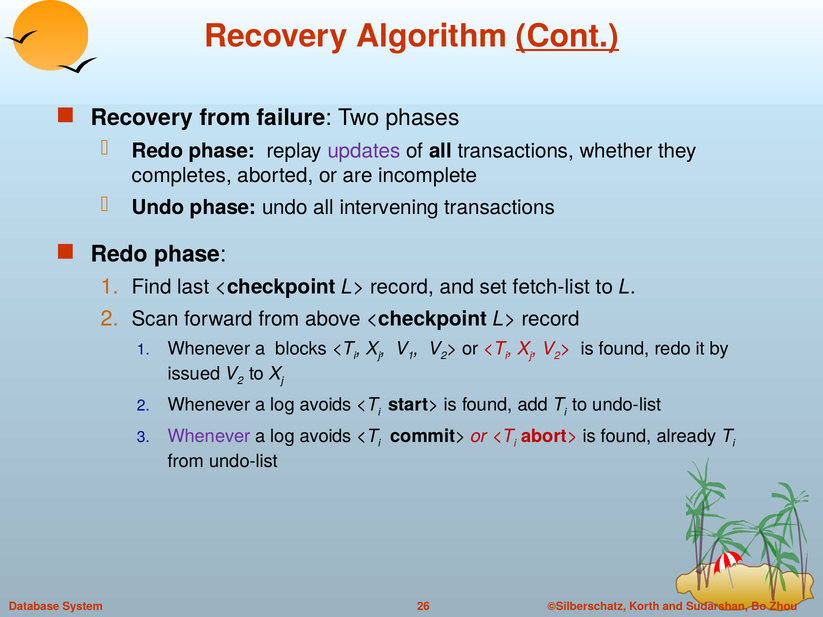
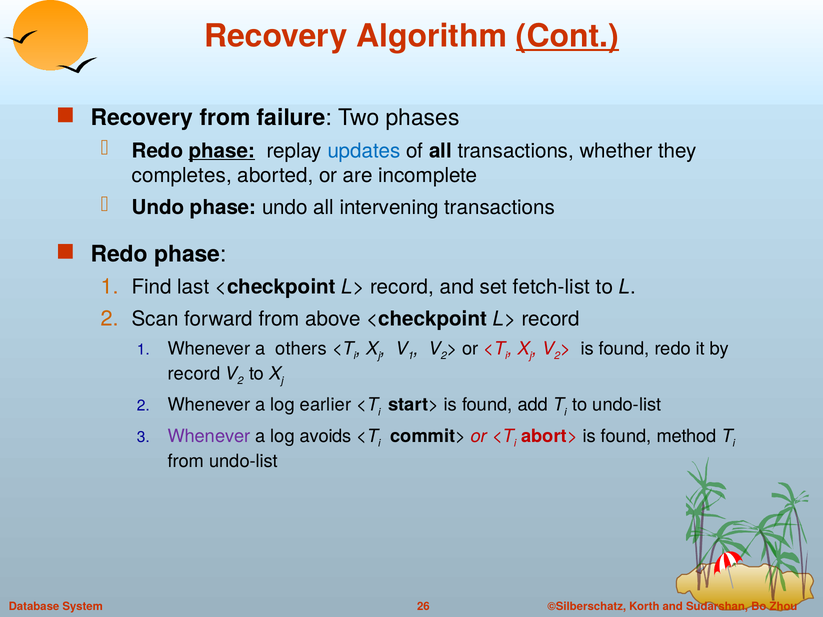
phase at (222, 151) underline: none -> present
updates colour: purple -> blue
blocks: blocks -> others
issued at (194, 374): issued -> record
avoids at (326, 405): avoids -> earlier
already: already -> method
